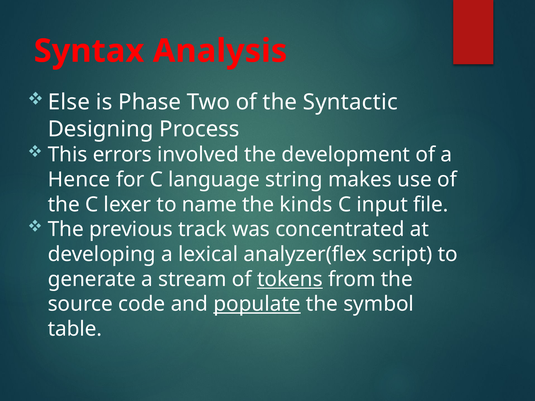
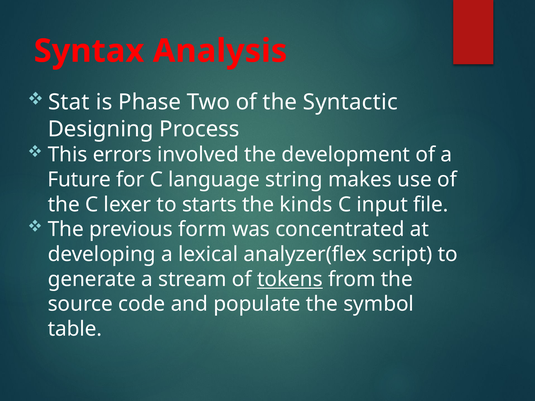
Else: Else -> Stat
Hence: Hence -> Future
name: name -> starts
track: track -> form
populate underline: present -> none
